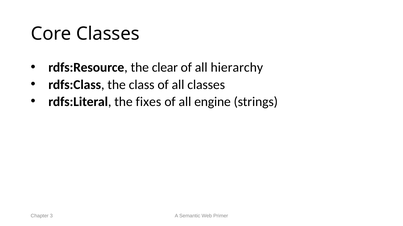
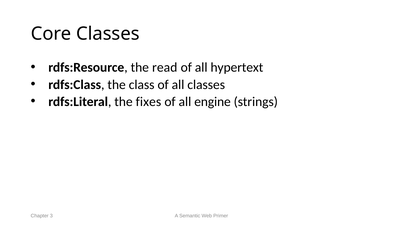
clear: clear -> read
hierarchy: hierarchy -> hypertext
